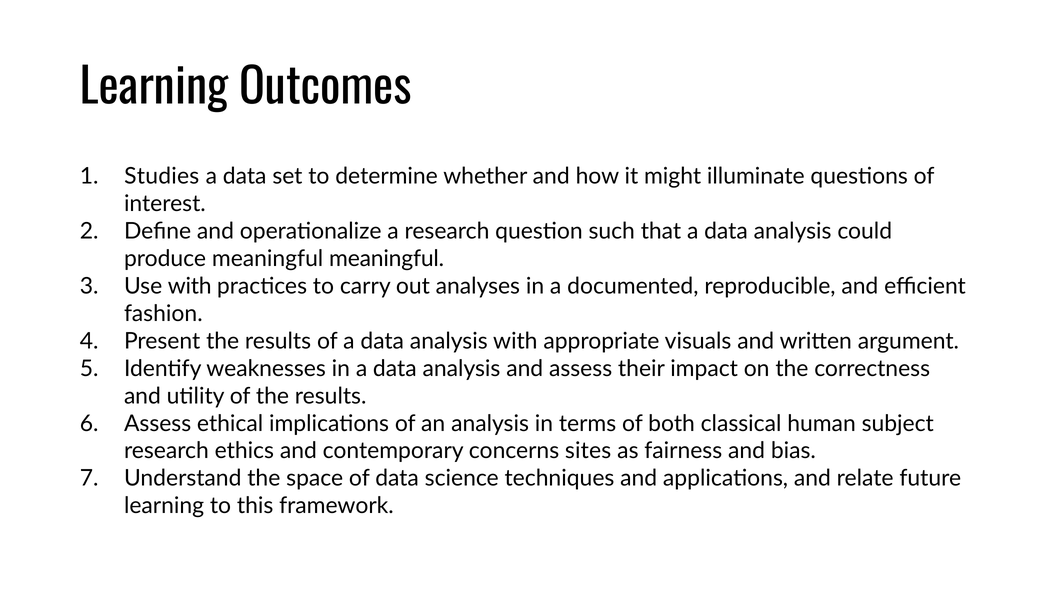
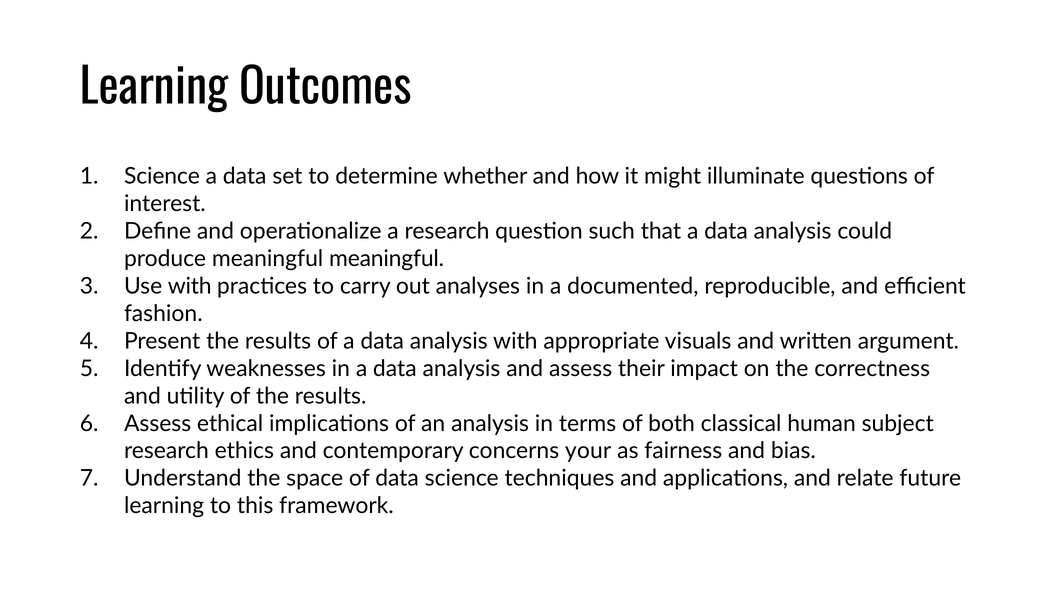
Studies at (162, 176): Studies -> Science
sites: sites -> your
